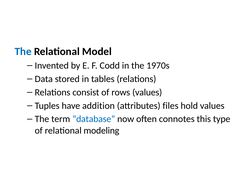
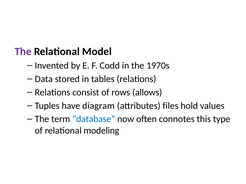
The at (23, 52) colour: blue -> purple
rows values: values -> allows
addition: addition -> diagram
